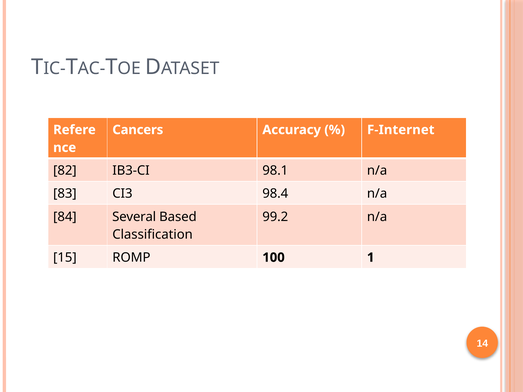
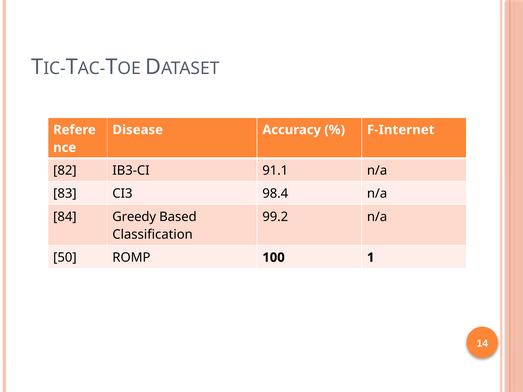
Cancers: Cancers -> Disease
98.1: 98.1 -> 91.1
Several: Several -> Greedy
15: 15 -> 50
